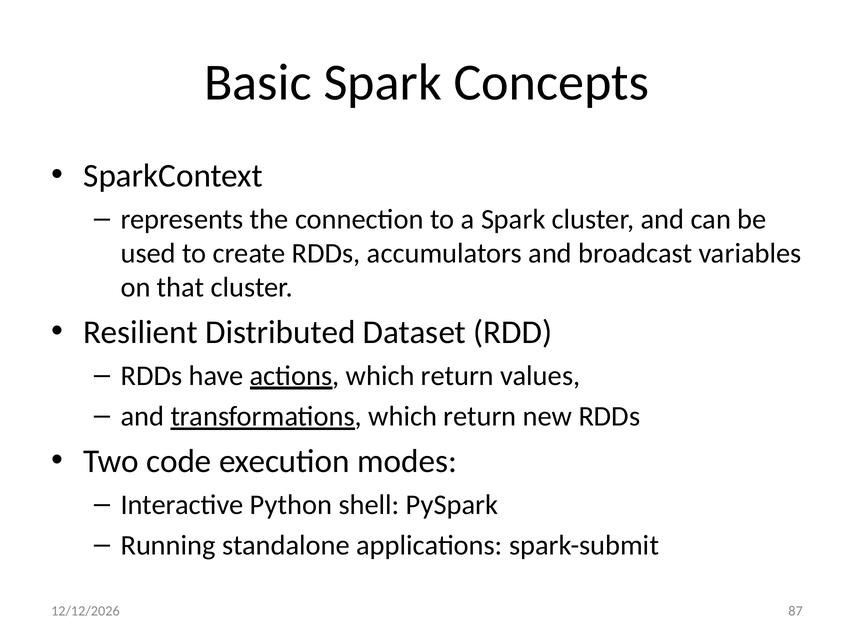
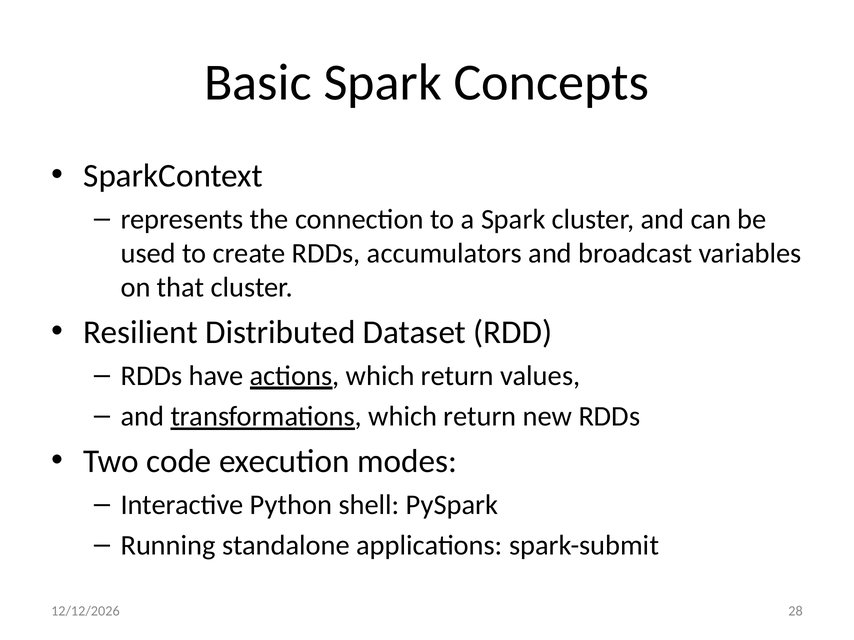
87: 87 -> 28
